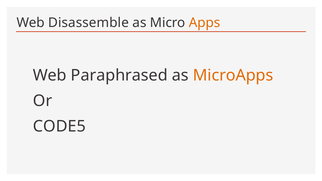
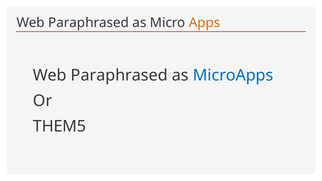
Disassemble at (89, 23): Disassemble -> Paraphrased
MicroApps colour: orange -> blue
CODE5: CODE5 -> THEM5
